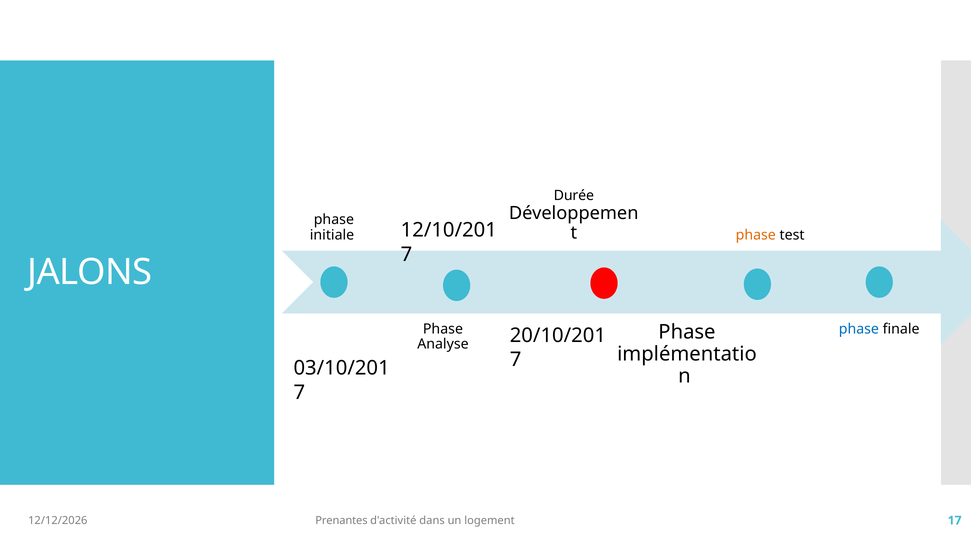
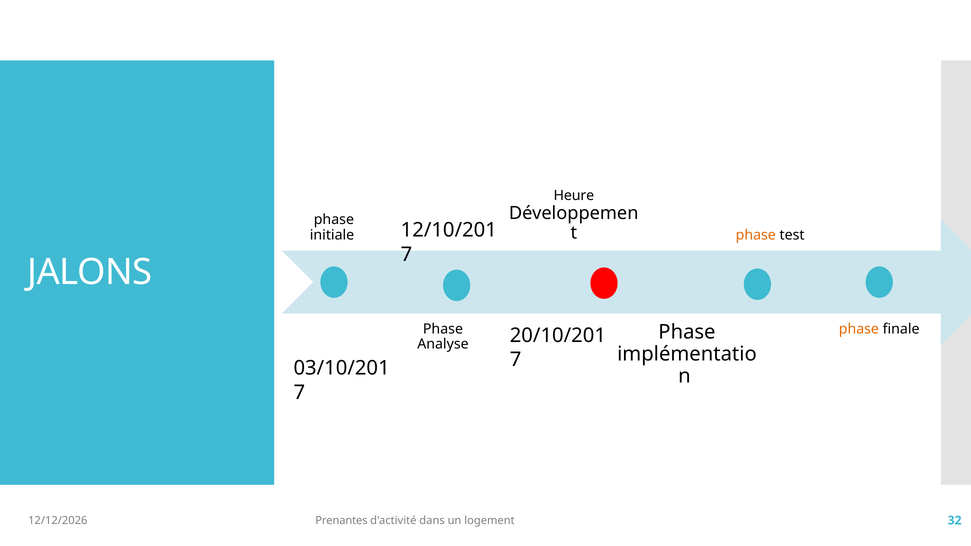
Durée: Durée -> Heure
phase at (859, 329) colour: blue -> orange
17: 17 -> 32
